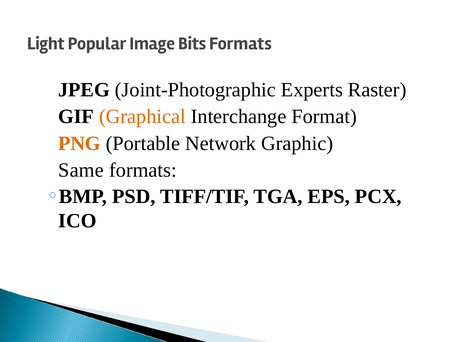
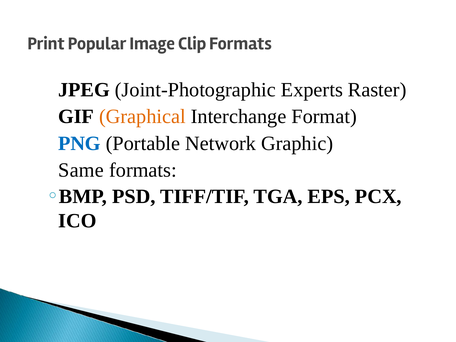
Light: Light -> Print
Bits: Bits -> Clip
PNG colour: orange -> blue
